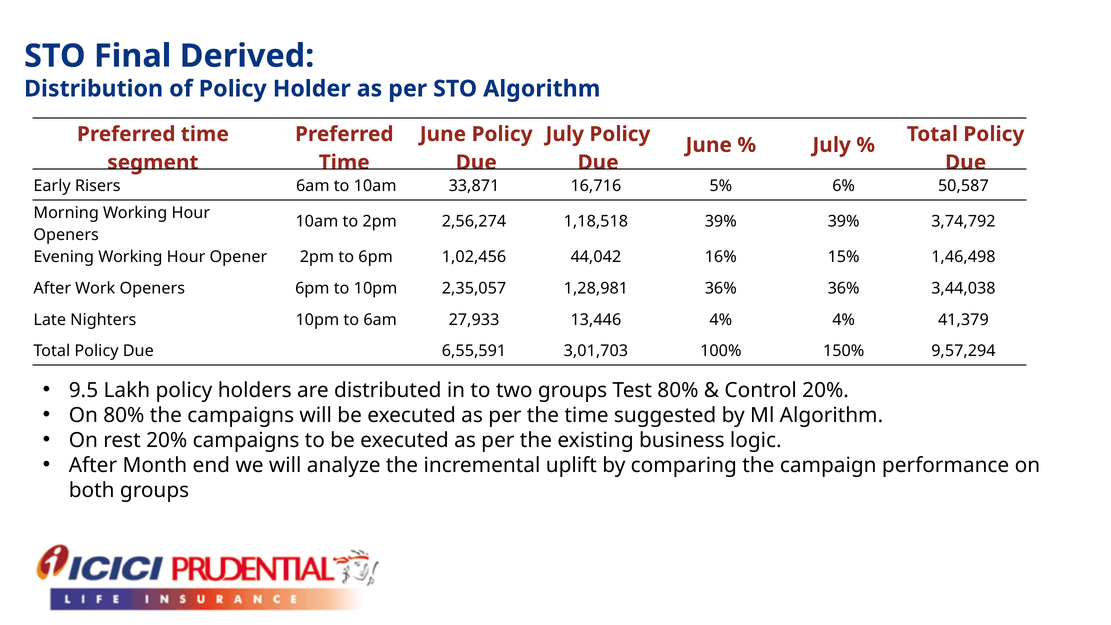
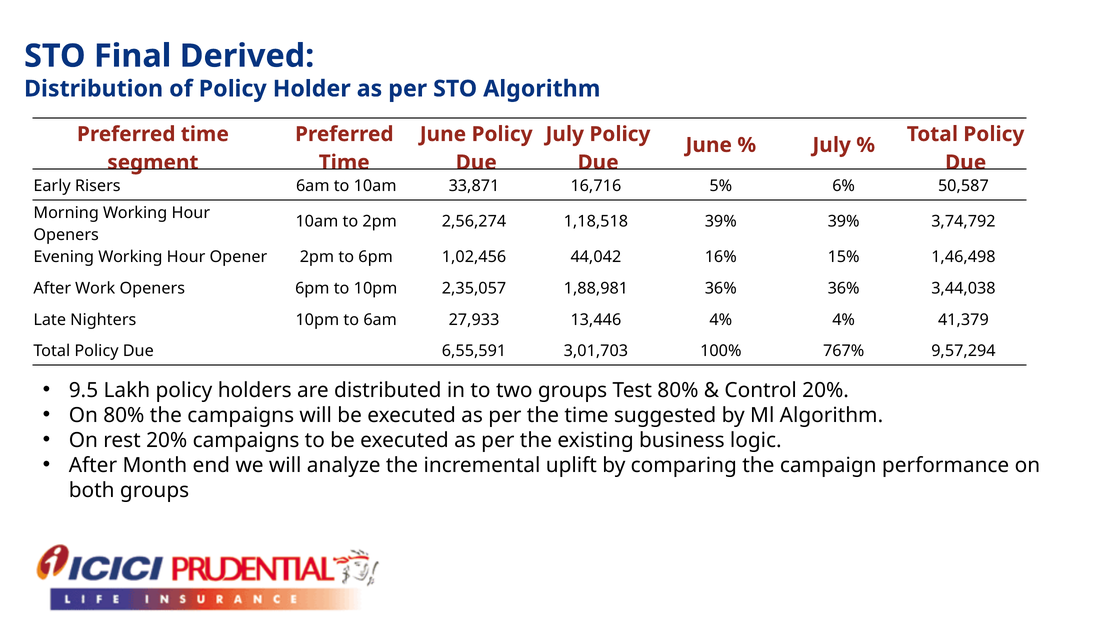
1,28,981: 1,28,981 -> 1,88,981
150%: 150% -> 767%
